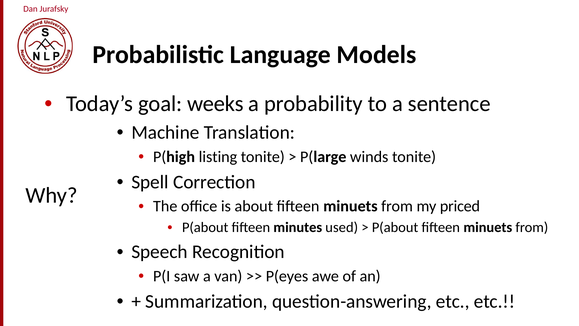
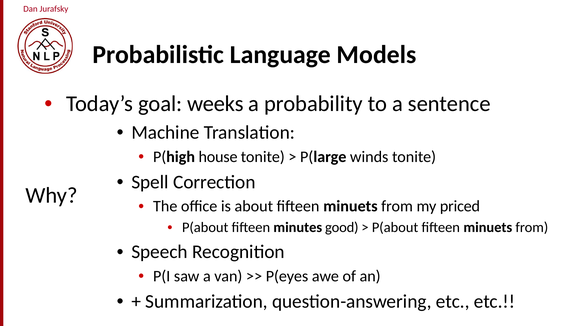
listing: listing -> house
used: used -> good
